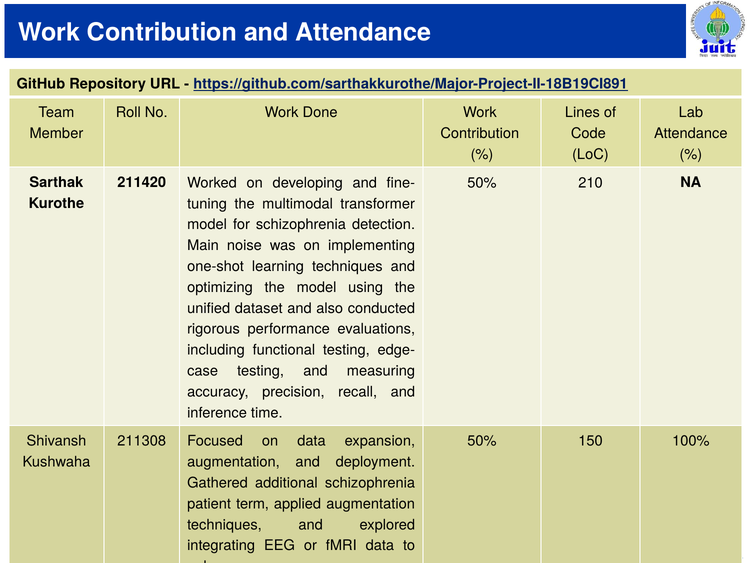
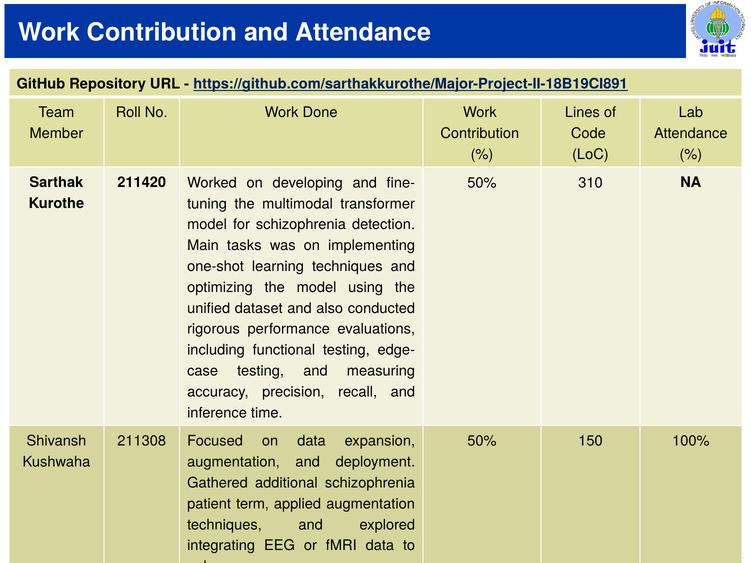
210: 210 -> 310
noise: noise -> tasks
